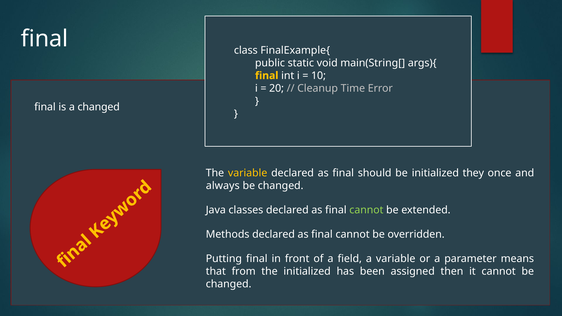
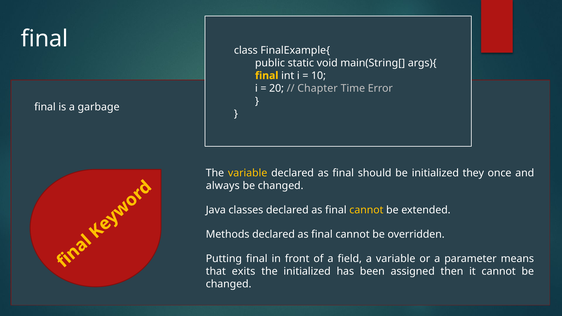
Cleanup: Cleanup -> Chapter
a changed: changed -> garbage
cannot at (366, 210) colour: light green -> yellow
from: from -> exits
